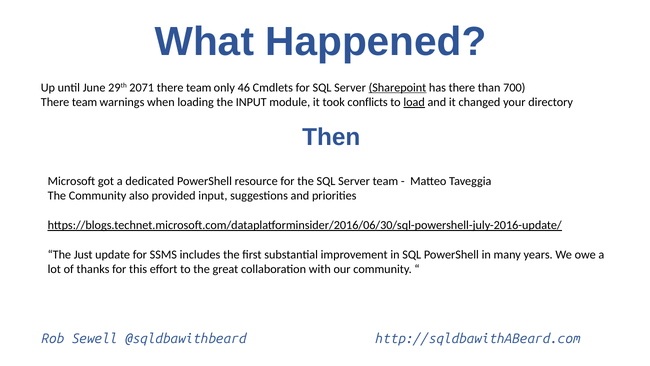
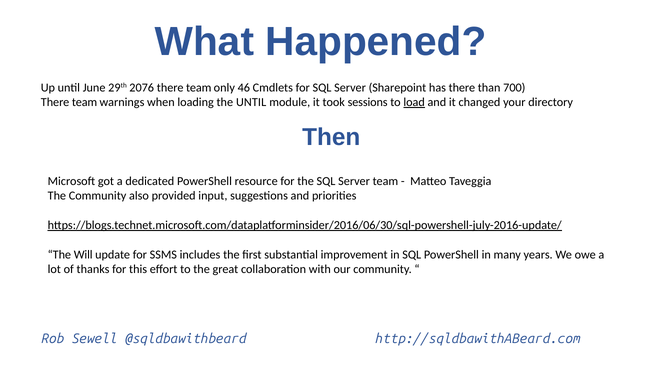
2071: 2071 -> 2076
Sharepoint underline: present -> none
the INPUT: INPUT -> UNTIL
conflicts: conflicts -> sessions
Just: Just -> Will
